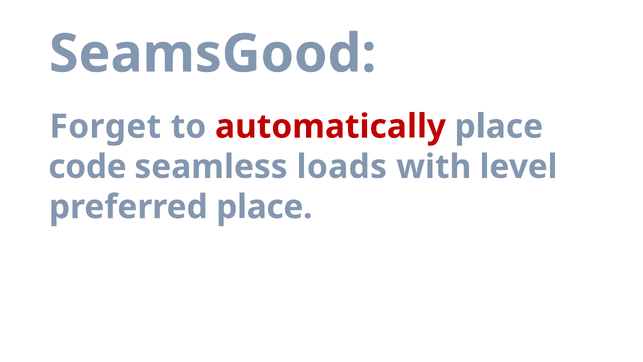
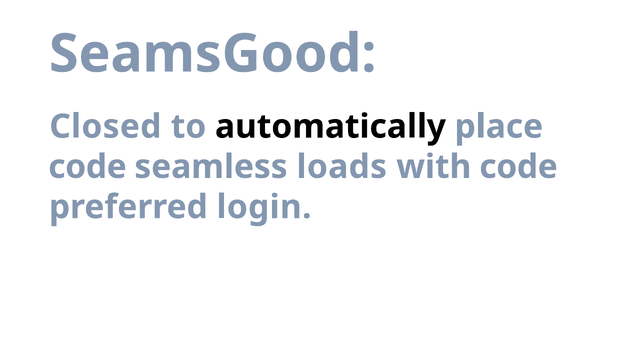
Forget: Forget -> Closed
automatically colour: red -> black
with level: level -> code
preferred place: place -> login
